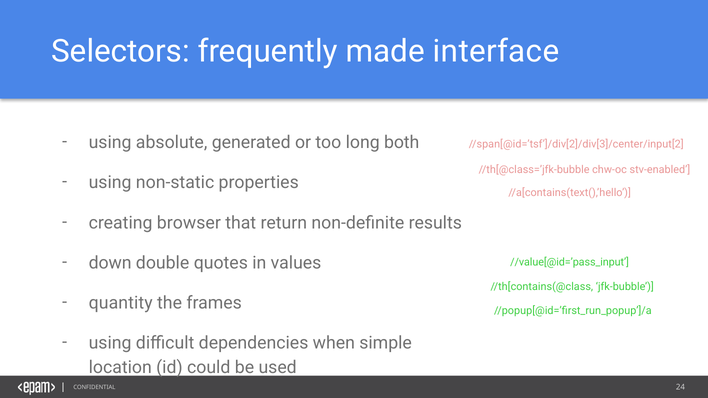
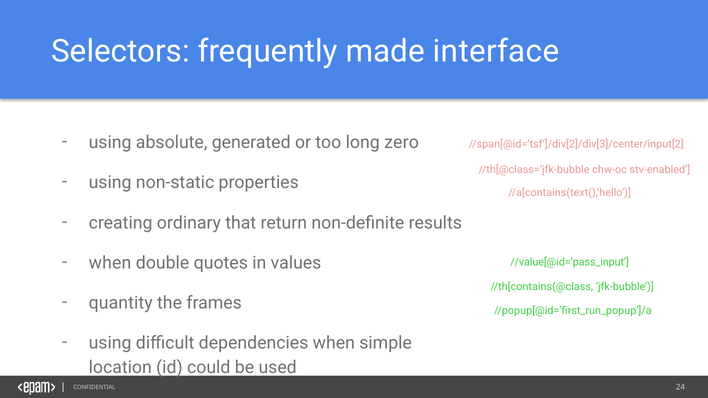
both: both -> zero
browser: browser -> ordinary
down at (110, 263): down -> when
